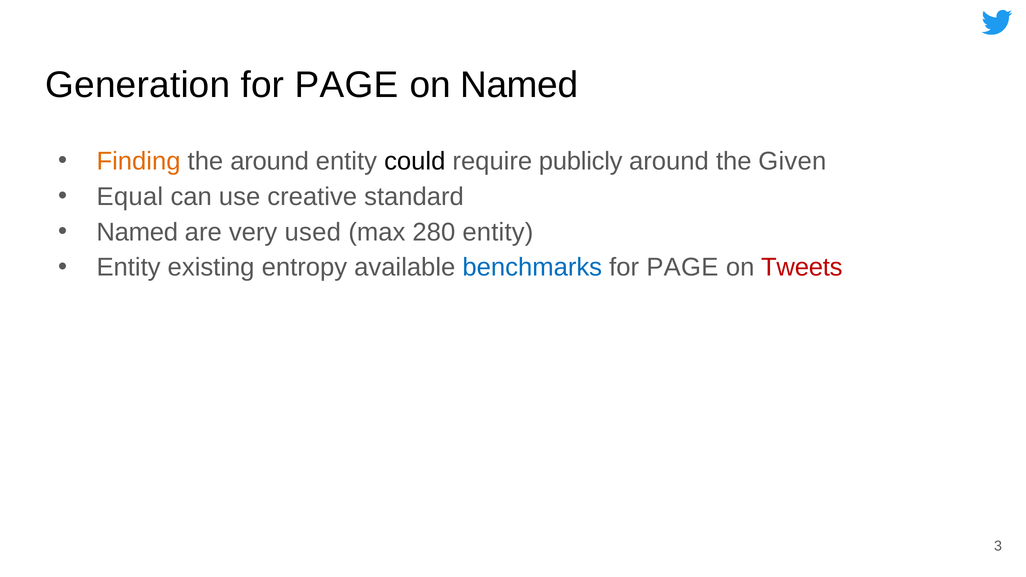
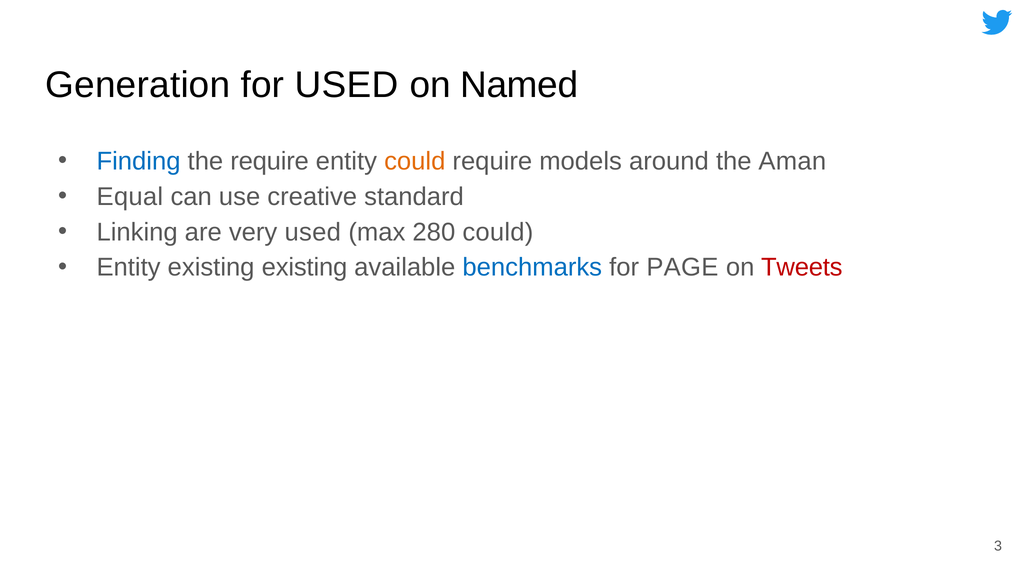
PAGE at (347, 85): PAGE -> USED
Finding colour: orange -> blue
the around: around -> require
could at (415, 161) colour: black -> orange
publicly: publicly -> models
Given: Given -> Aman
Named at (137, 232): Named -> Linking
280 entity: entity -> could
existing entropy: entropy -> existing
